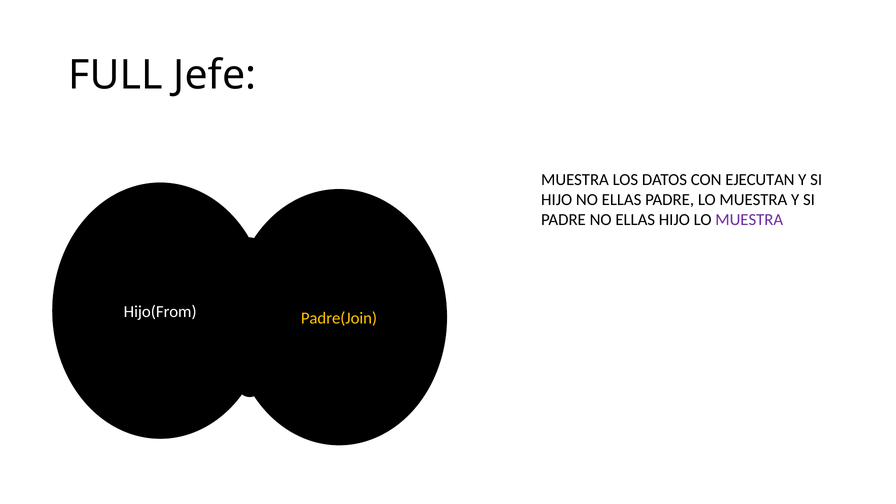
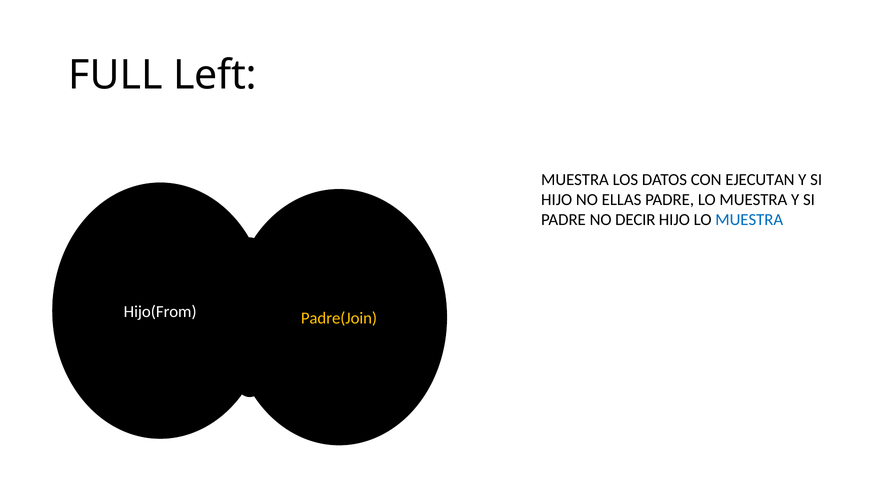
Jefe: Jefe -> Left
PADRE NO ELLAS: ELLAS -> DECIR
MUESTRA at (749, 220) colour: purple -> blue
